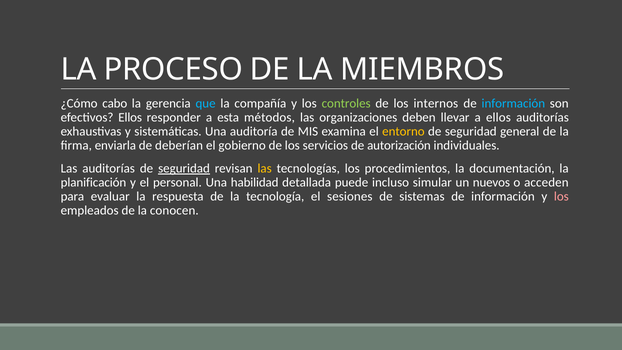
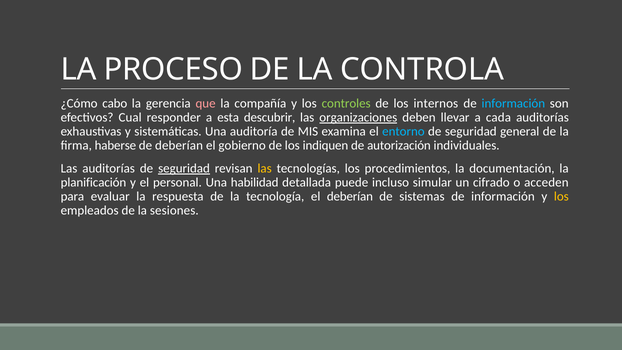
MIEMBROS: MIEMBROS -> CONTROLA
que colour: light blue -> pink
efectivos Ellos: Ellos -> Cual
métodos: métodos -> descubrir
organizaciones underline: none -> present
a ellos: ellos -> cada
entorno colour: yellow -> light blue
enviarla: enviarla -> haberse
servicios: servicios -> indiquen
nuevos: nuevos -> cifrado
el sesiones: sesiones -> deberían
los at (561, 196) colour: pink -> yellow
conocen: conocen -> sesiones
